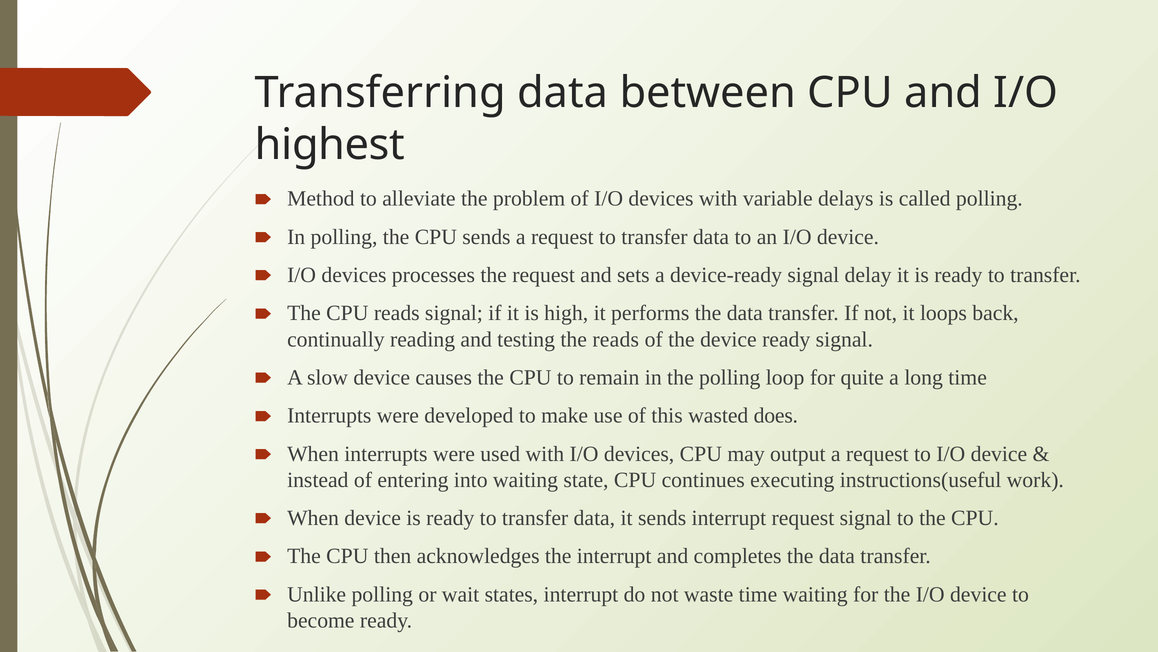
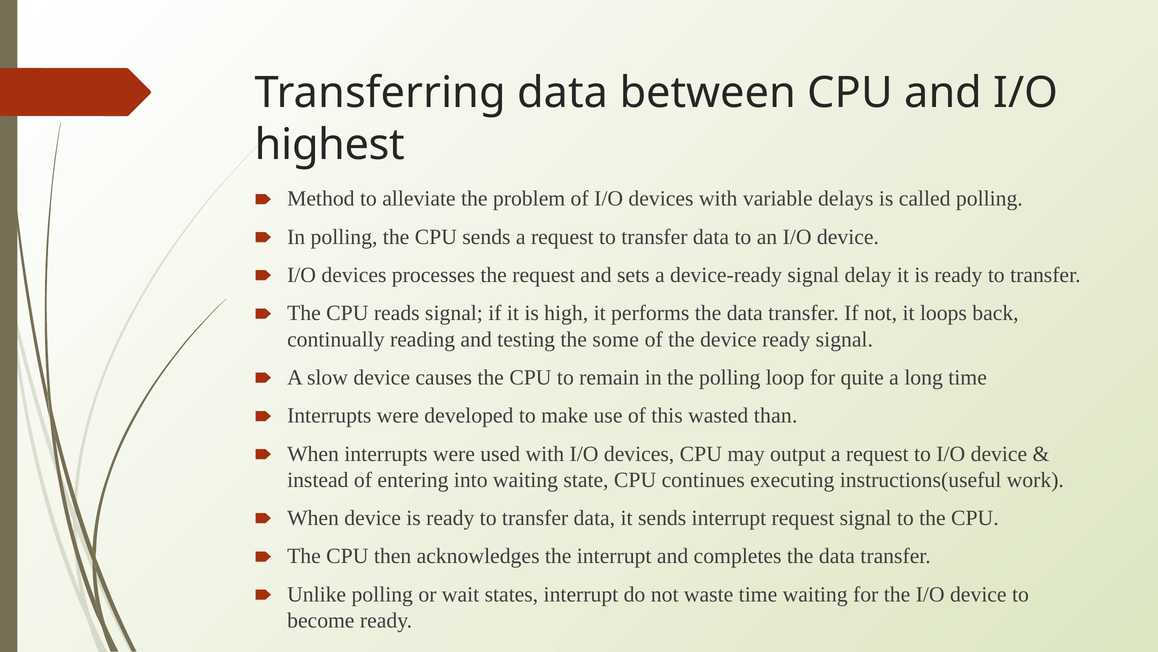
the reads: reads -> some
does: does -> than
